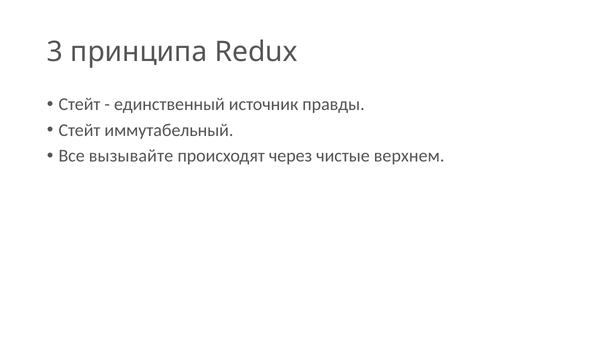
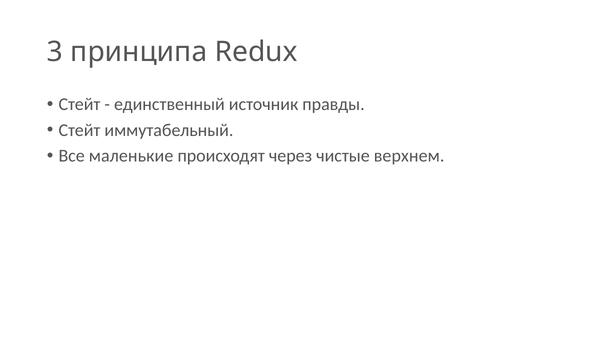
вызывайте: вызывайте -> маленькие
